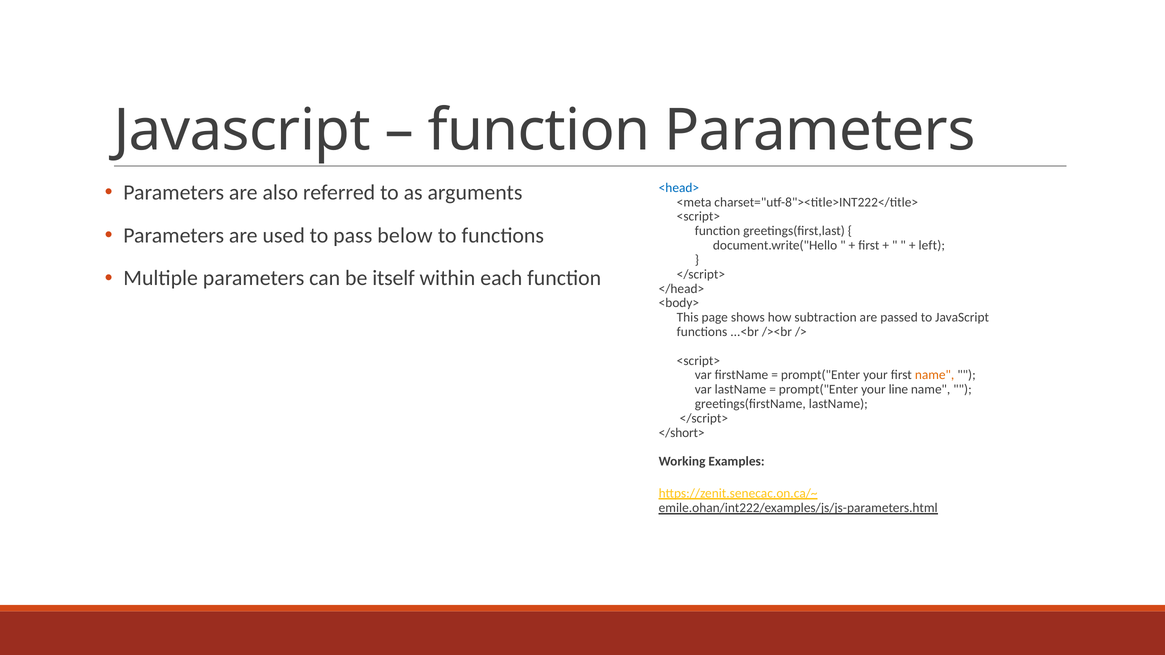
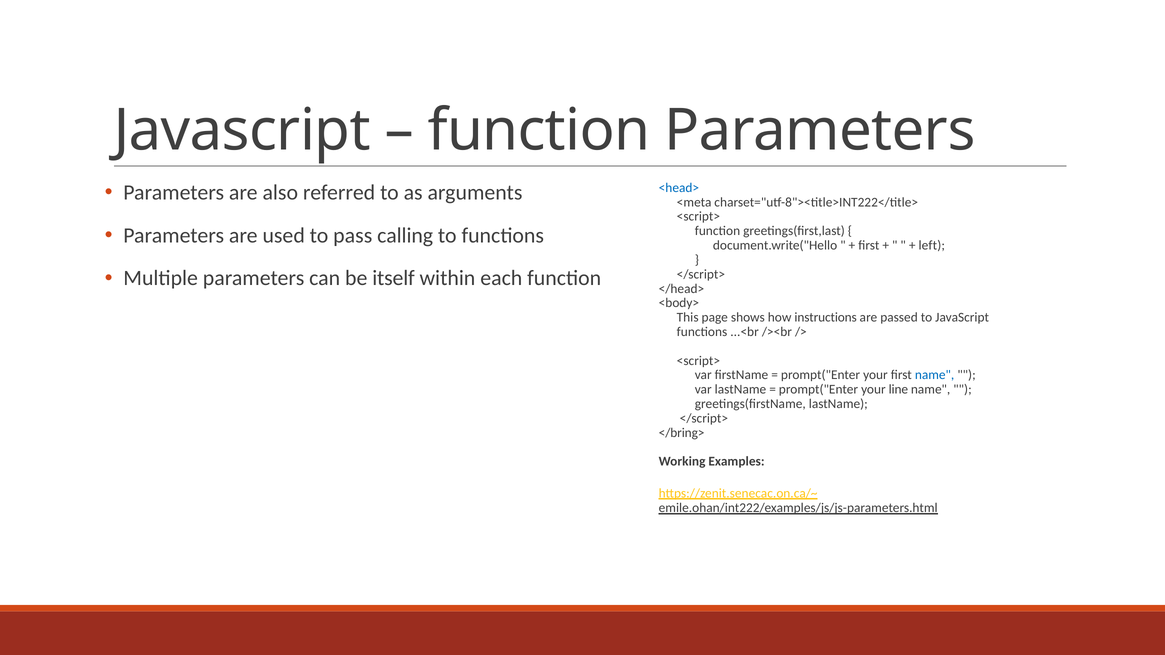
below: below -> calling
subtraction: subtraction -> instructions
name at (935, 375) colour: orange -> blue
</short>: </short> -> </bring>
